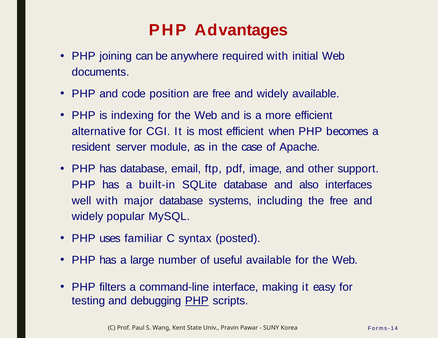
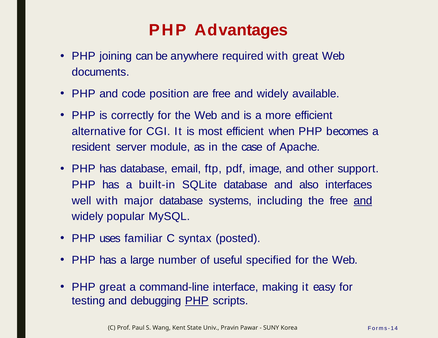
with initial: initial -> great
indexing: indexing -> correctly
and at (363, 201) underline: none -> present
useful available: available -> specified
PHP filters: filters -> great
